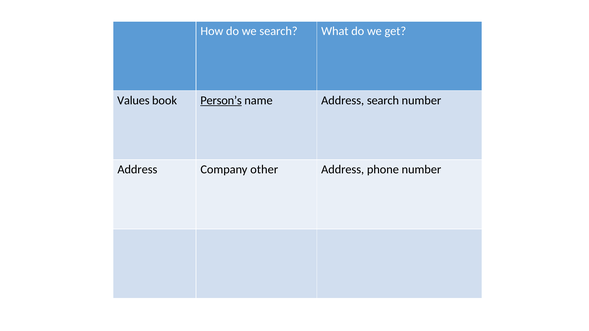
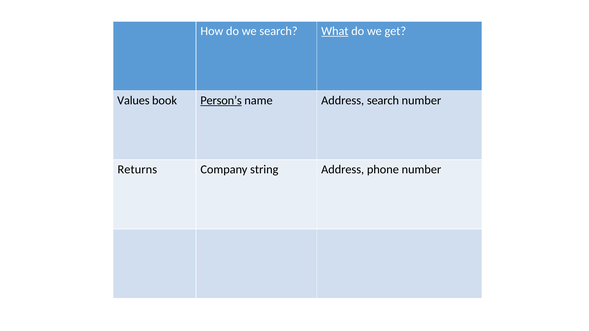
What underline: none -> present
Address at (137, 170): Address -> Returns
other: other -> string
